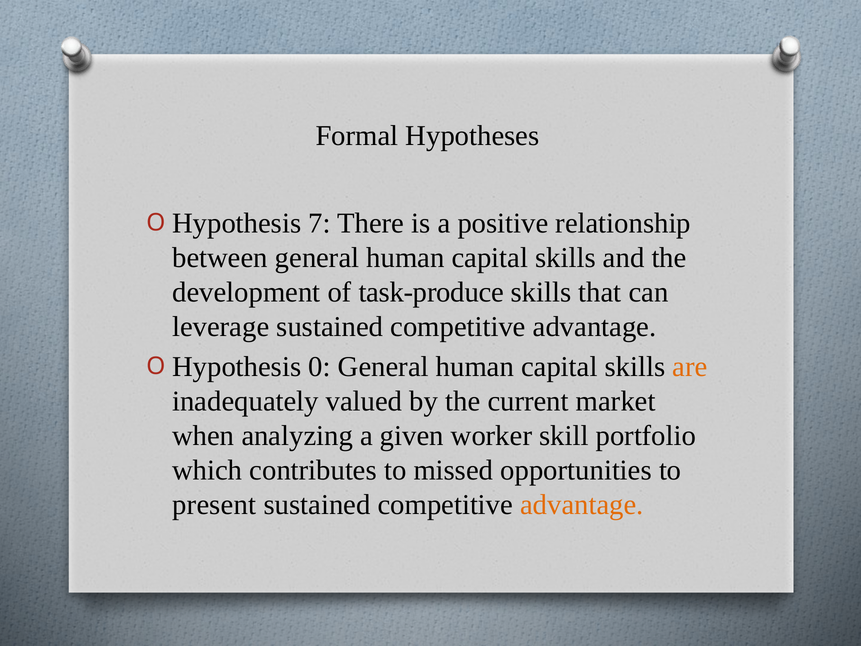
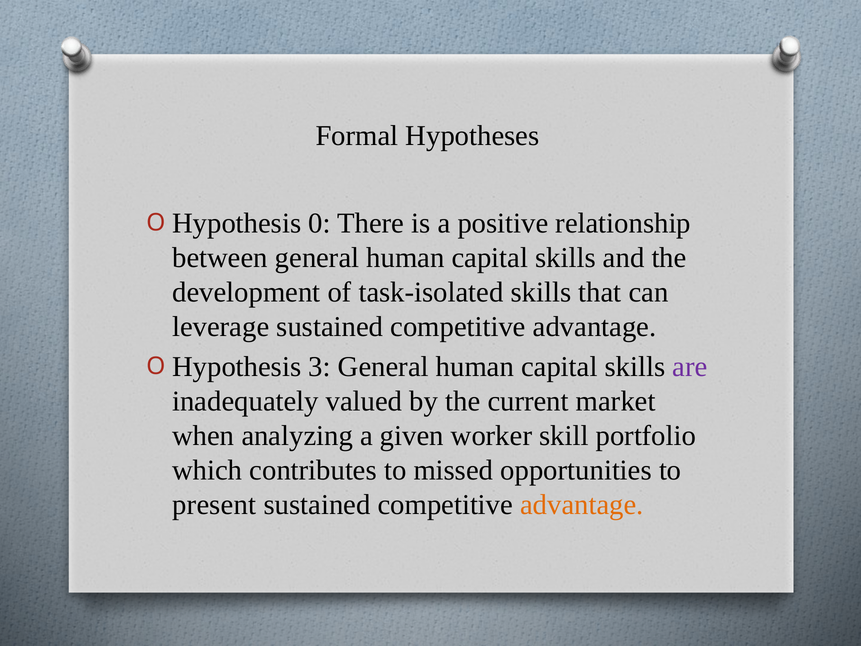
7: 7 -> 0
task-produce: task-produce -> task-isolated
0: 0 -> 3
are colour: orange -> purple
